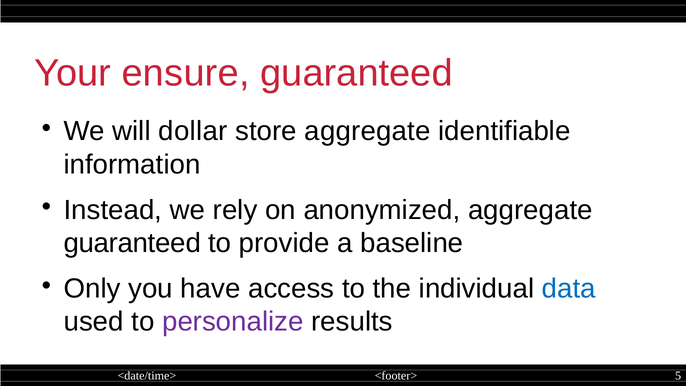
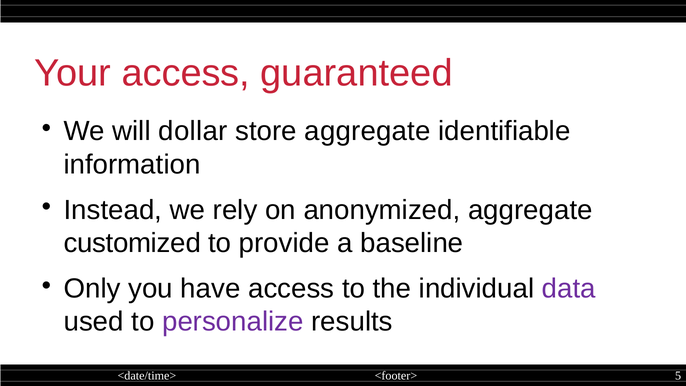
Your ensure: ensure -> access
guaranteed at (132, 243): guaranteed -> customized
data colour: blue -> purple
